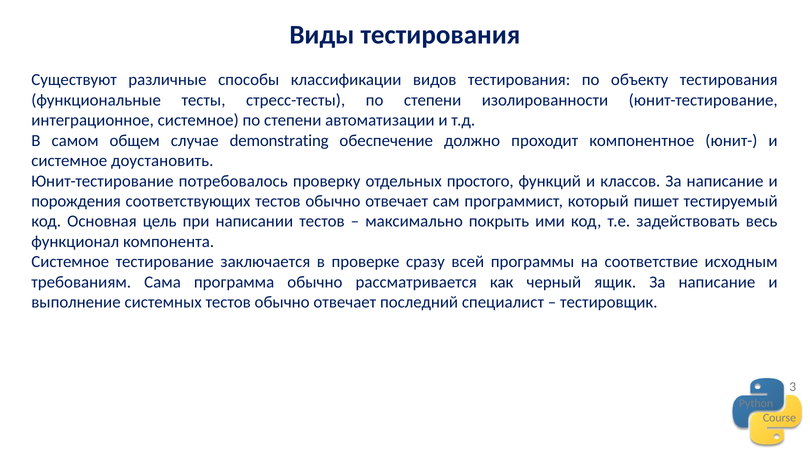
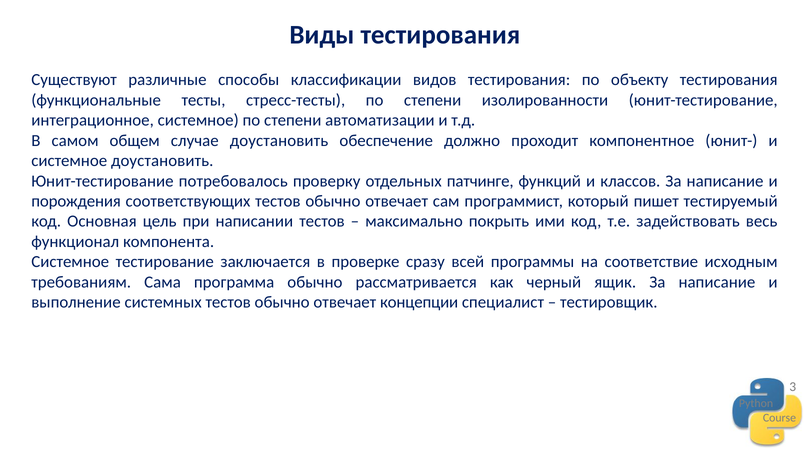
случае demonstrating: demonstrating -> доустановить
простого: простого -> патчинге
последний: последний -> концепции
